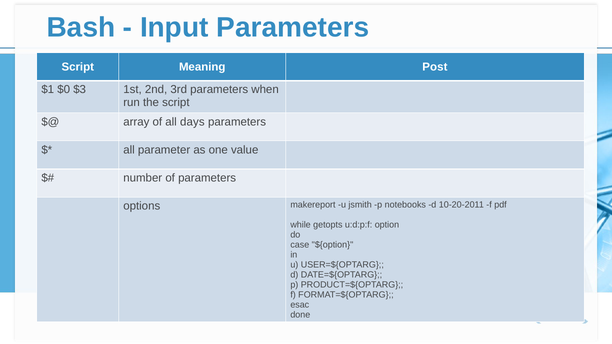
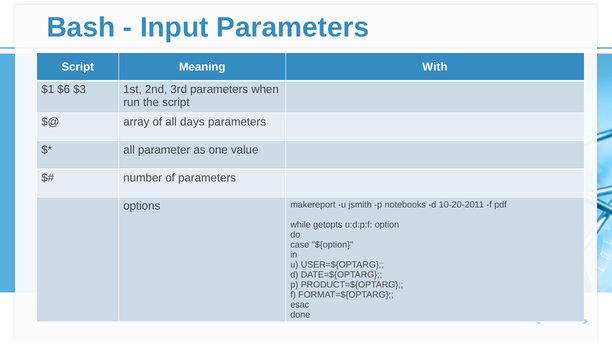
Post: Post -> With
$0: $0 -> $6
